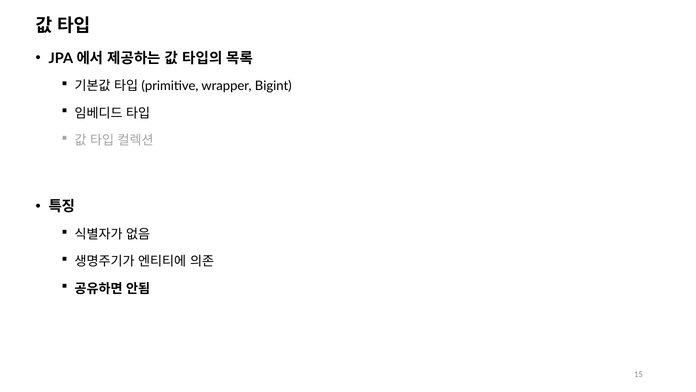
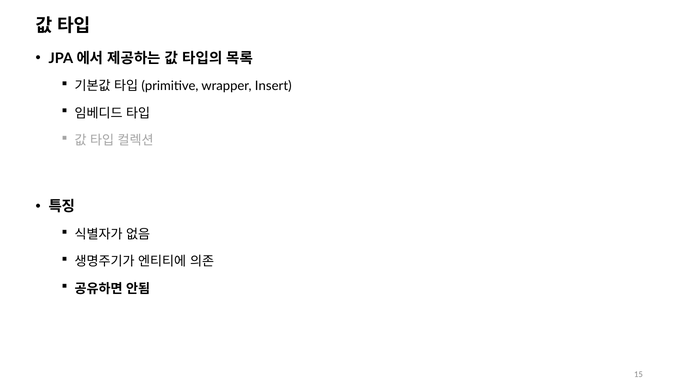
Bigint: Bigint -> Insert
